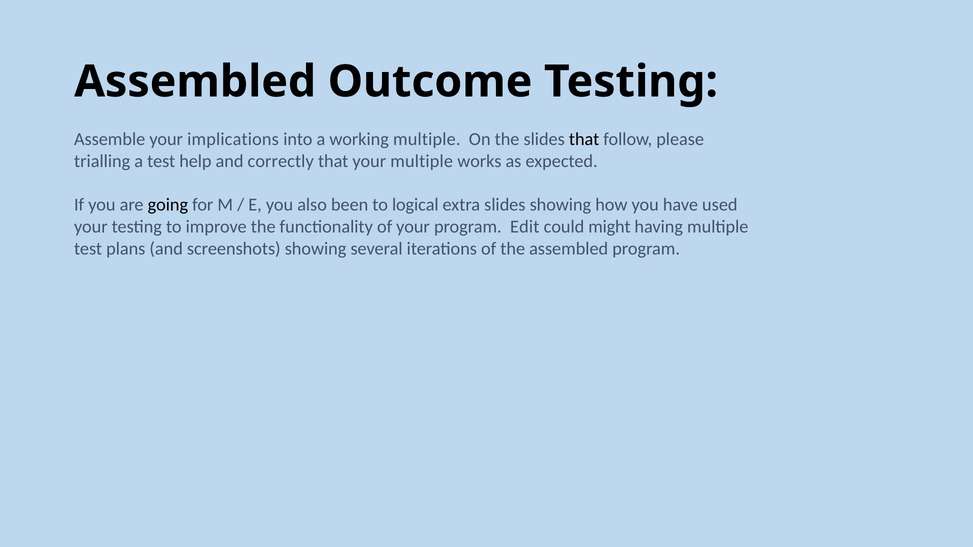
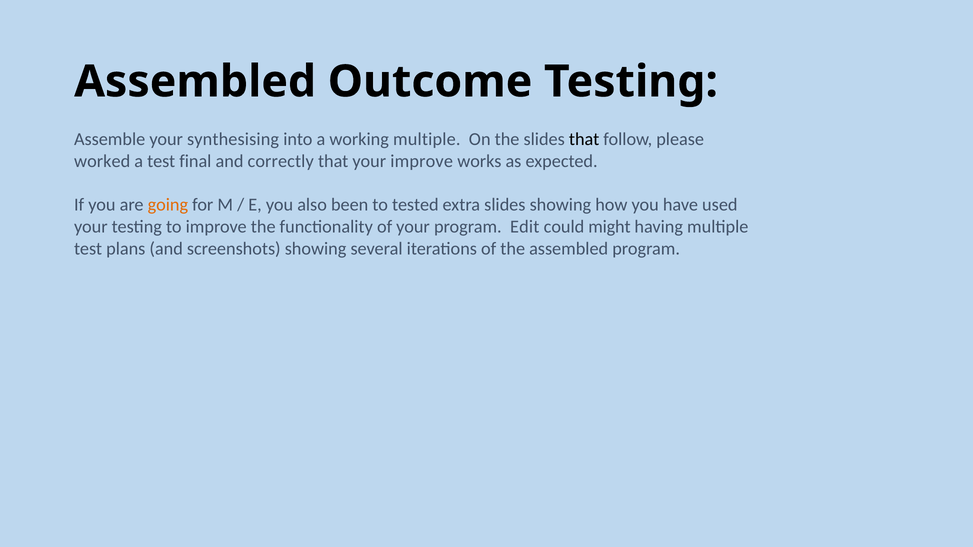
implications: implications -> synthesising
trialling: trialling -> worked
help: help -> final
your multiple: multiple -> improve
going colour: black -> orange
logical: logical -> tested
